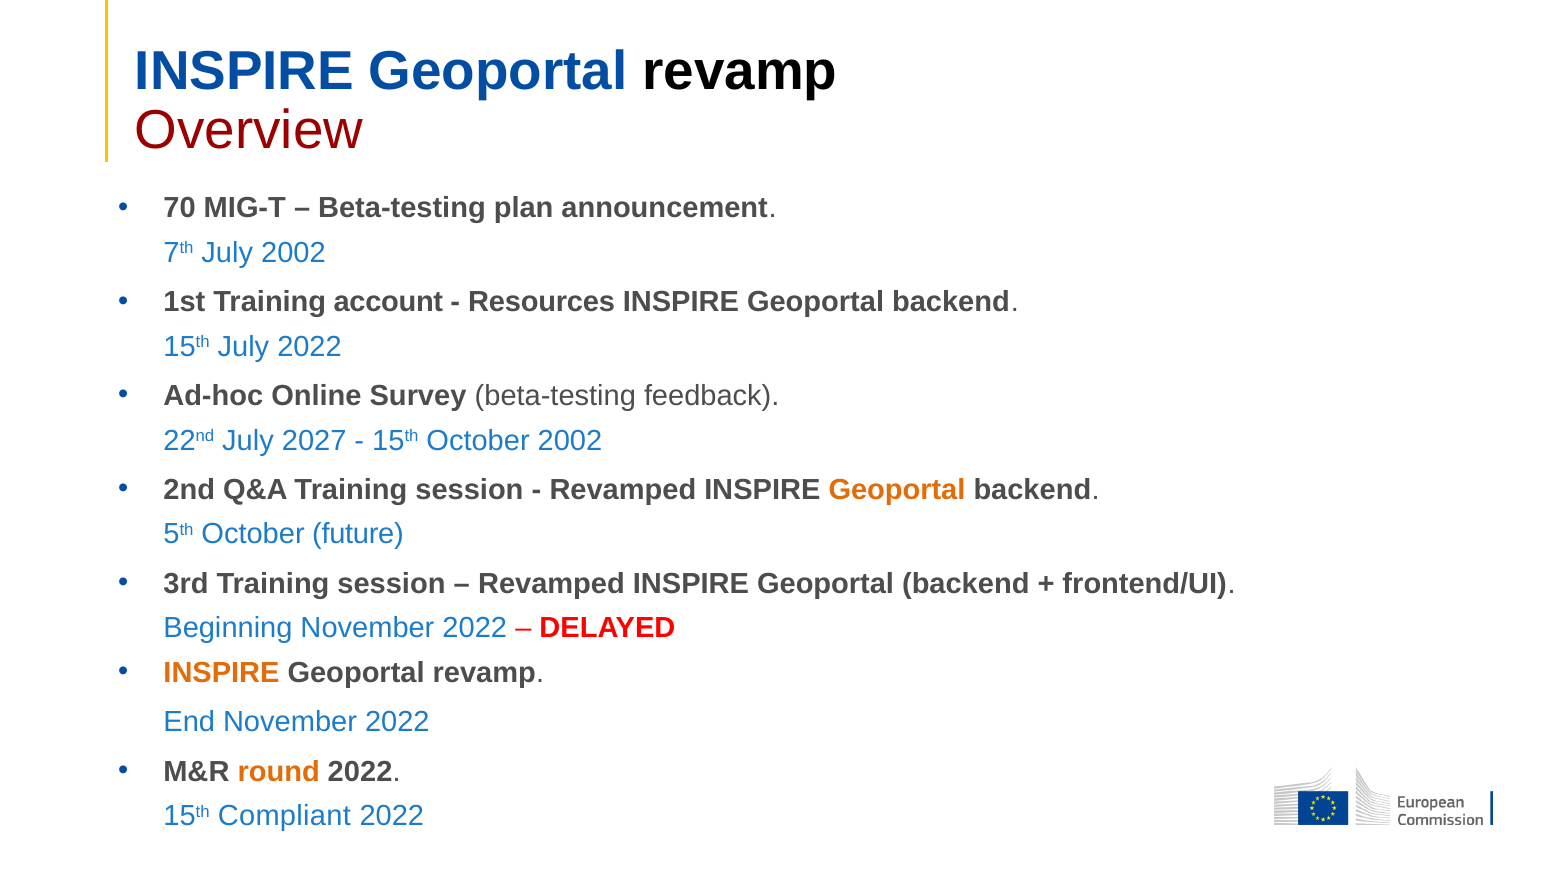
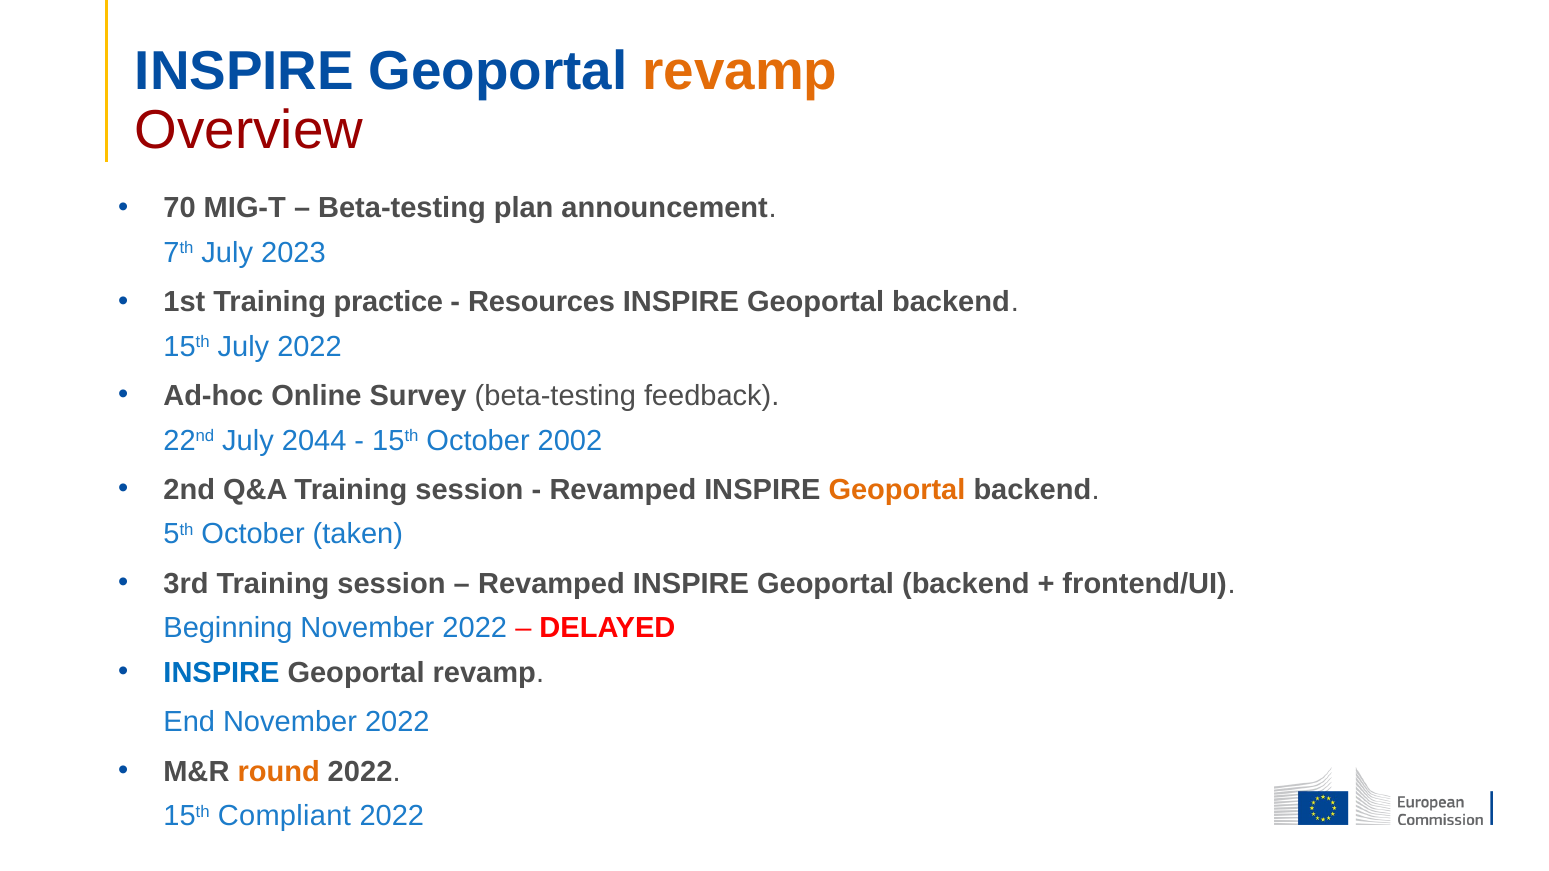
revamp at (740, 72) colour: black -> orange
July 2002: 2002 -> 2023
account: account -> practice
2027: 2027 -> 2044
future: future -> taken
INSPIRE at (222, 673) colour: orange -> blue
